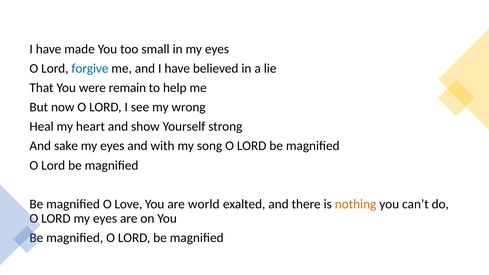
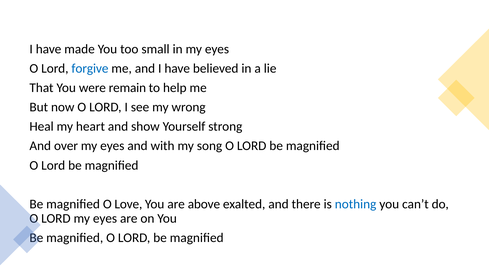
sake: sake -> over
world: world -> above
nothing colour: orange -> blue
